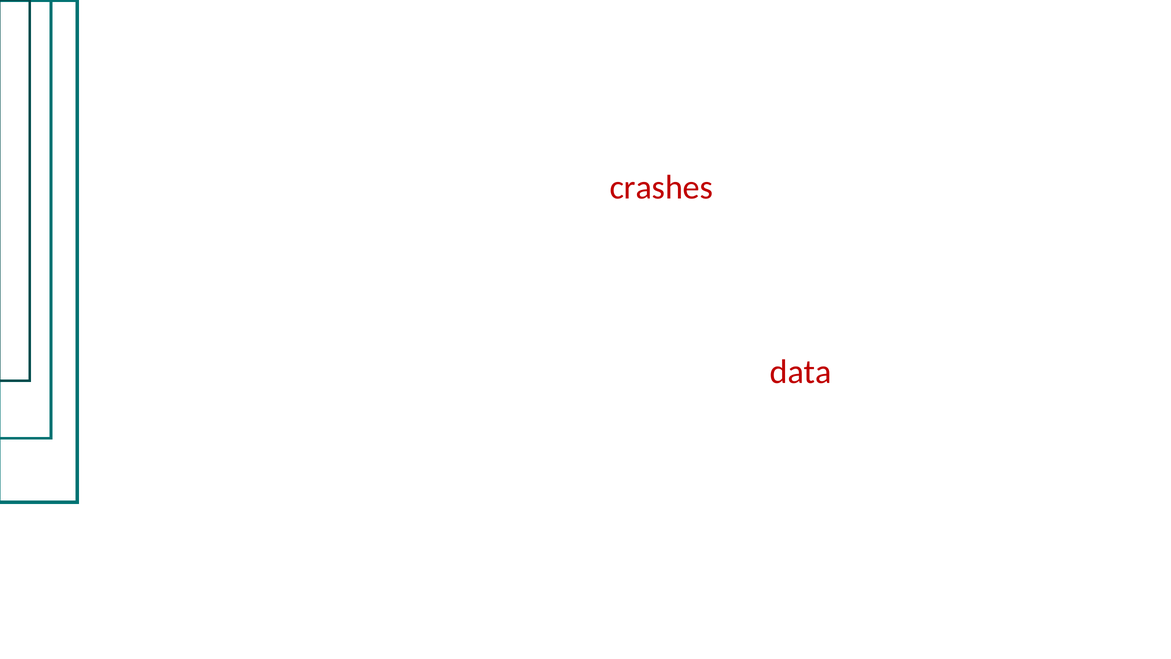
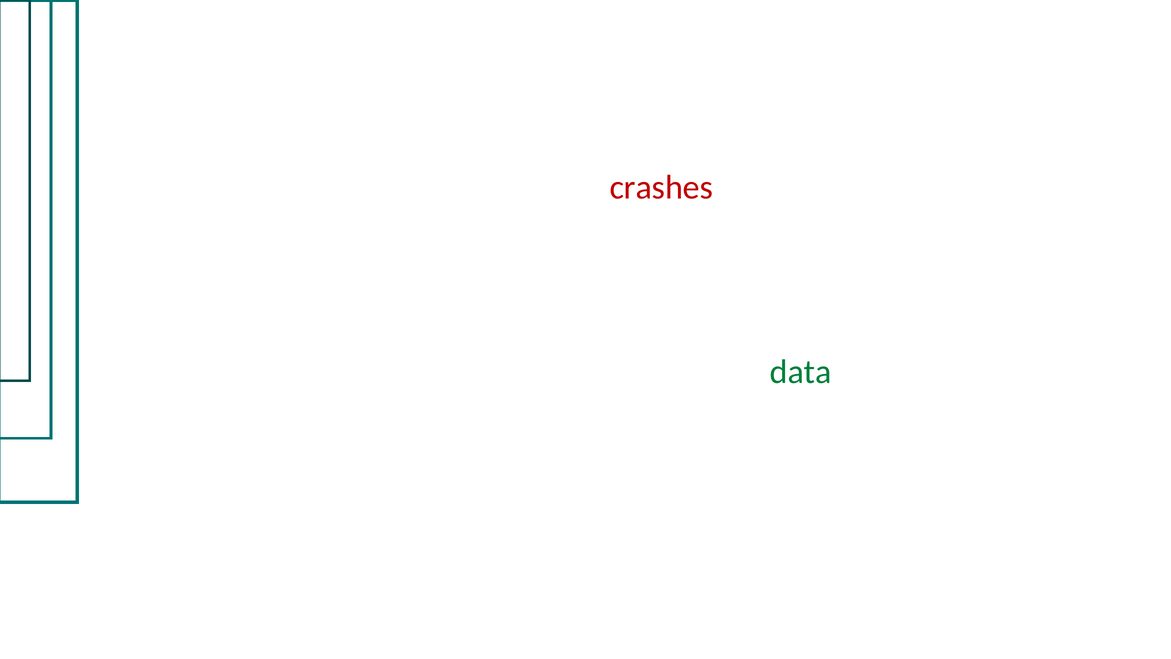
data at (801, 372) colour: red -> green
